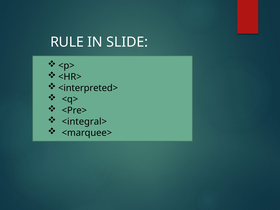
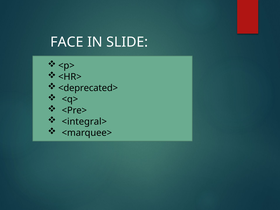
RULE: RULE -> FACE
<interpreted>: <interpreted> -> <deprecated>
